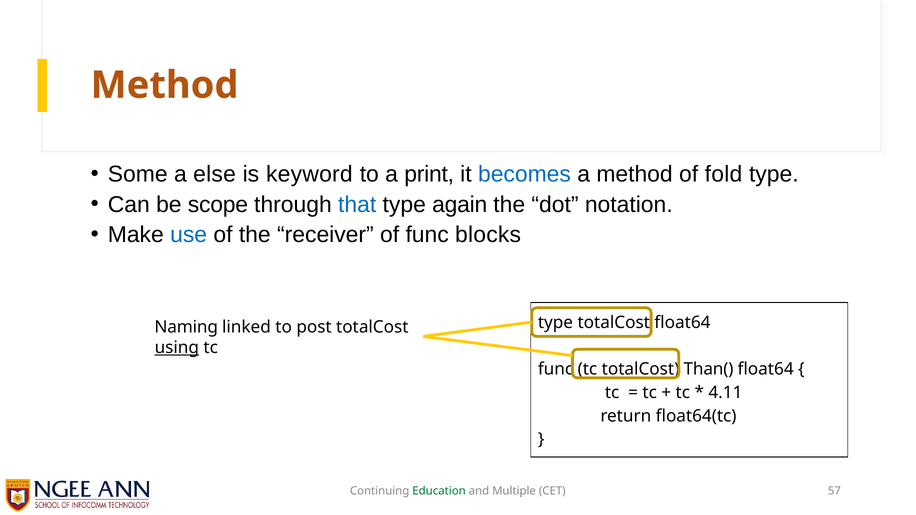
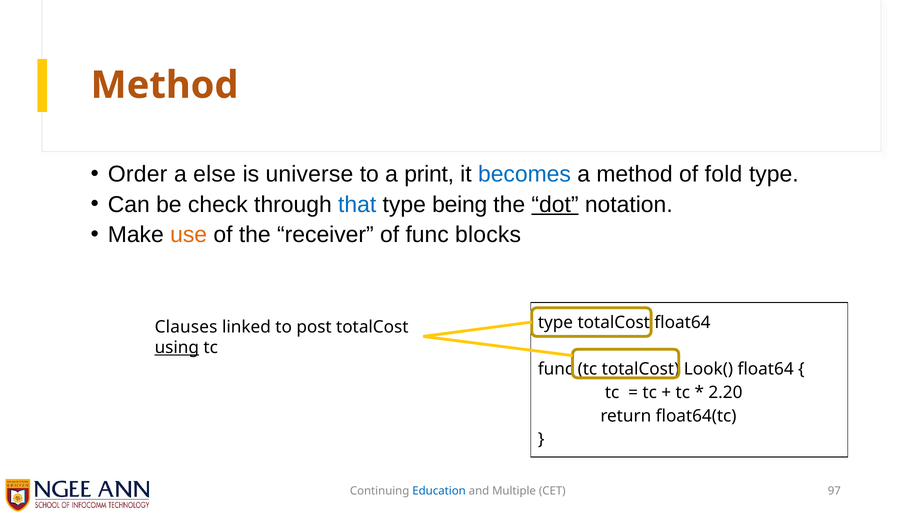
Some: Some -> Order
keyword: keyword -> universe
scope: scope -> check
again: again -> being
dot underline: none -> present
use colour: blue -> orange
Naming: Naming -> Clauses
Than(: Than( -> Look(
4.11: 4.11 -> 2.20
Education colour: green -> blue
57: 57 -> 97
